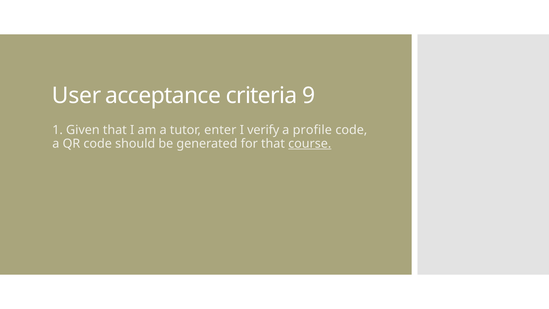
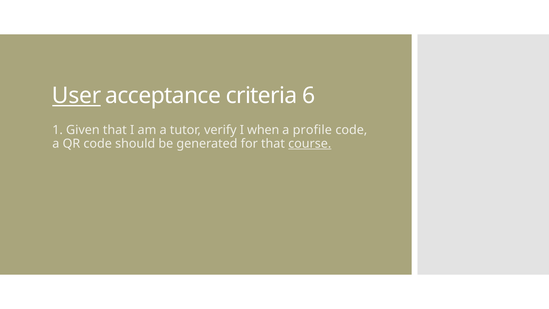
User underline: none -> present
9: 9 -> 6
enter: enter -> verify
verify: verify -> when
